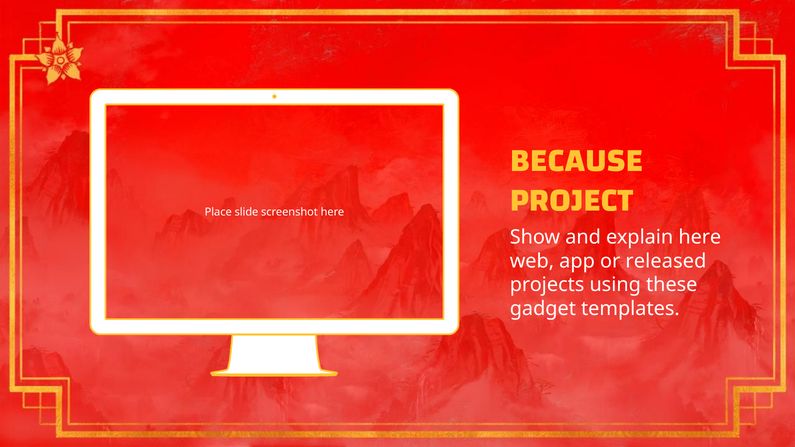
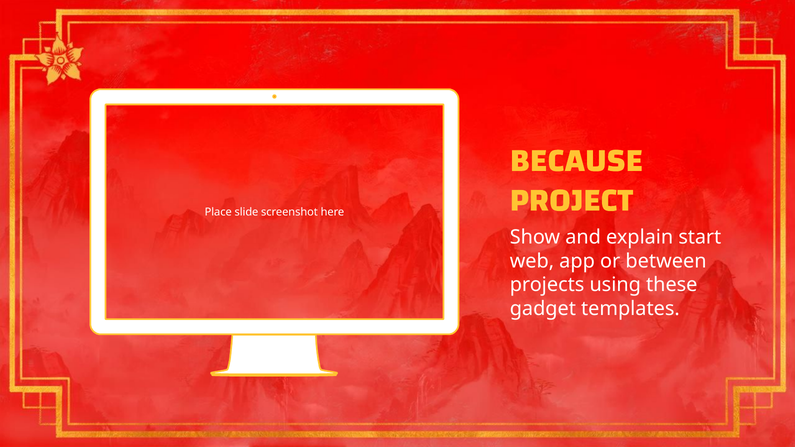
explain here: here -> start
released: released -> between
